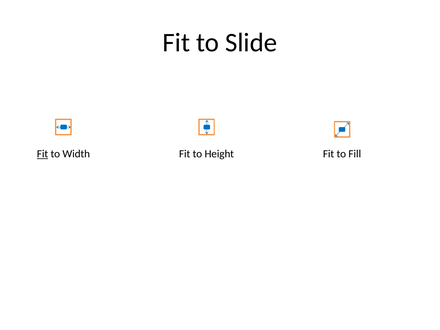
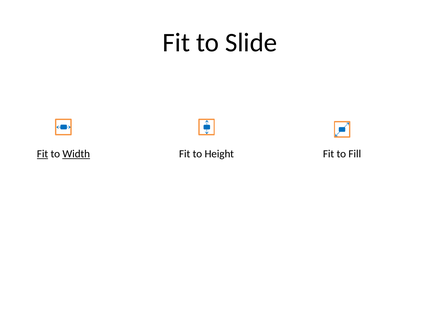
Width underline: none -> present
